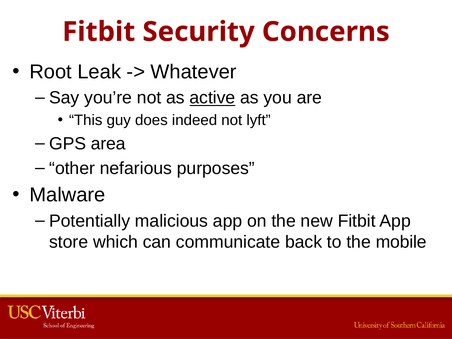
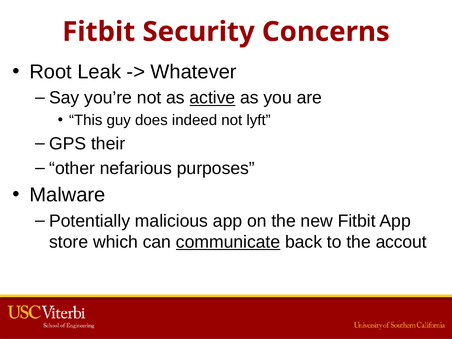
area: area -> their
communicate underline: none -> present
mobile: mobile -> accout
